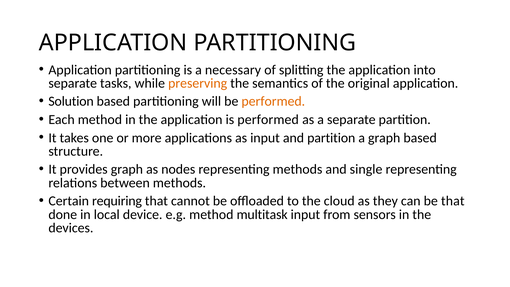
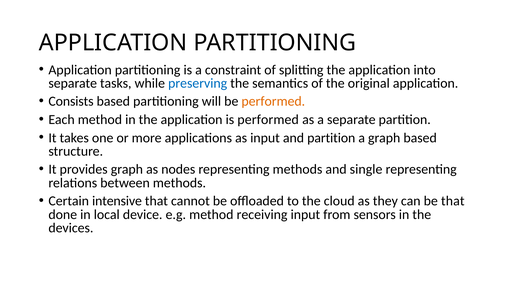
necessary: necessary -> constraint
preserving colour: orange -> blue
Solution: Solution -> Consists
requiring: requiring -> intensive
multitask: multitask -> receiving
